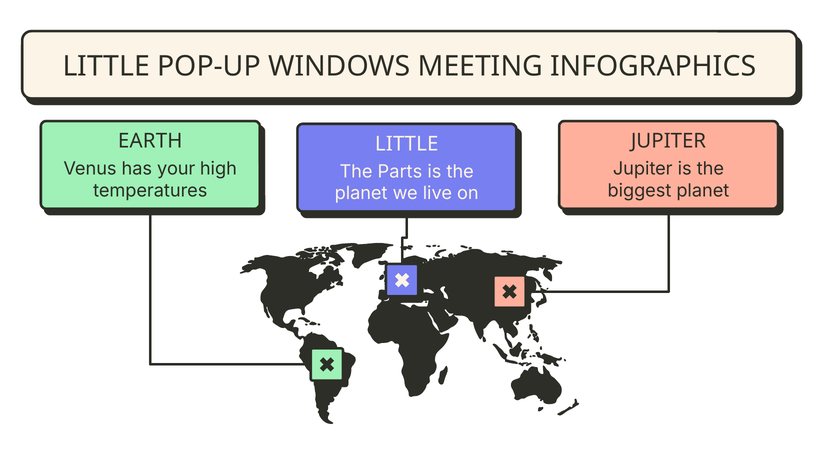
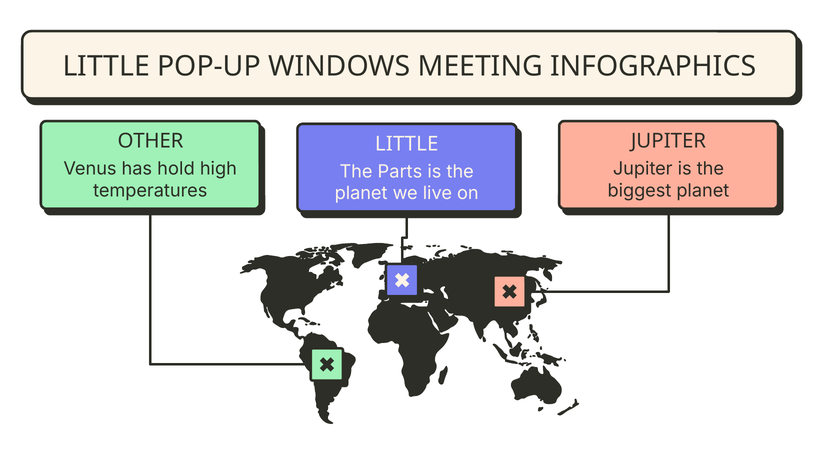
EARTH: EARTH -> OTHER
your: your -> hold
